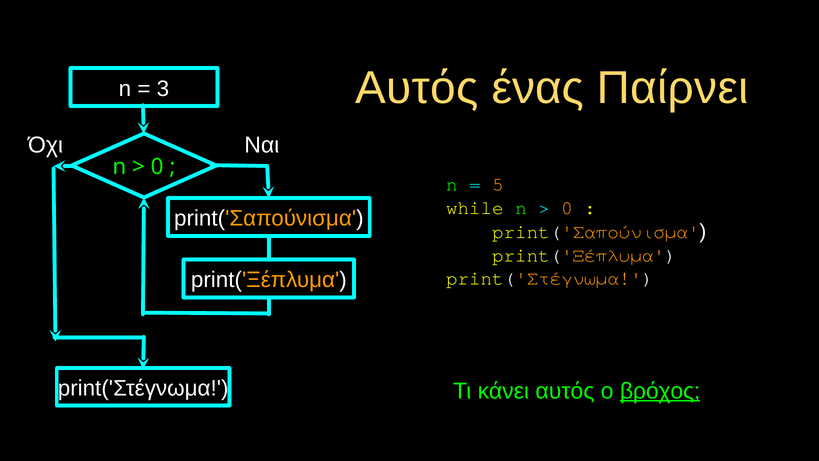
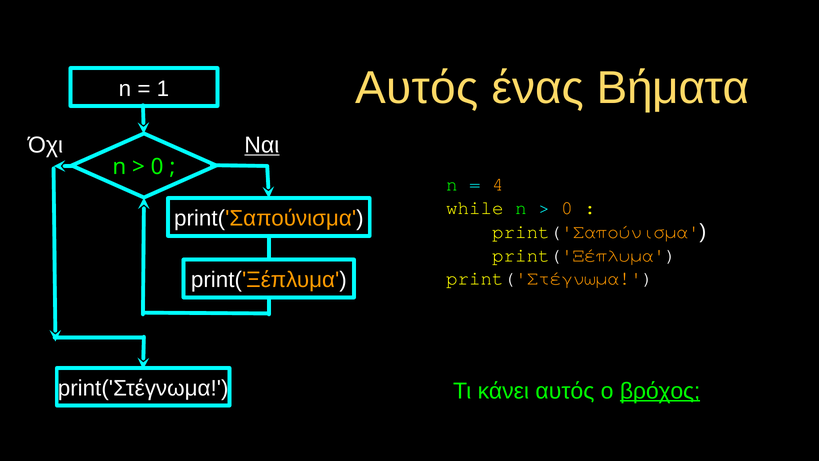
Παίρνει: Παίρνει -> Βήματα
3: 3 -> 1
Ναι underline: none -> present
5: 5 -> 4
